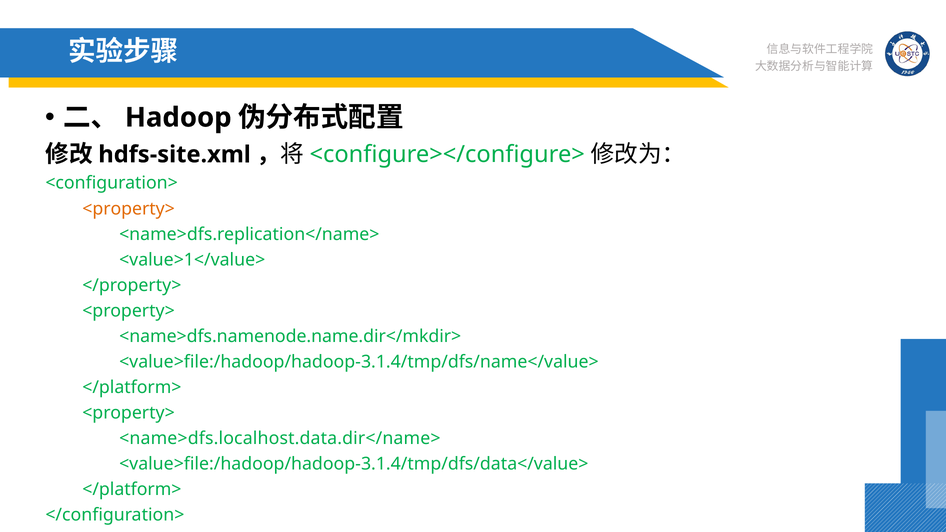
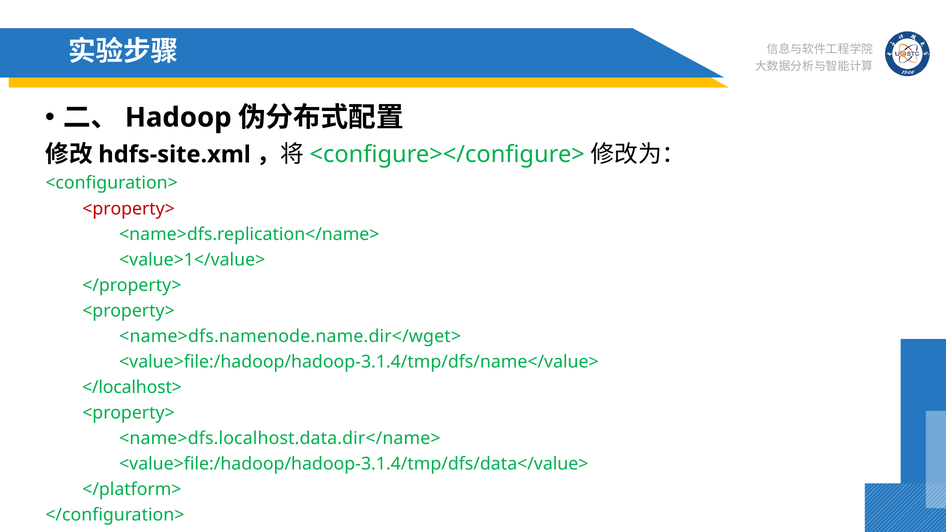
<property> at (129, 209) colour: orange -> red
<name>dfs.namenode.name.dir</mkdir>: <name>dfs.namenode.name.dir</mkdir> -> <name>dfs.namenode.name.dir</wget>
</platform> at (132, 387): </platform> -> </localhost>
